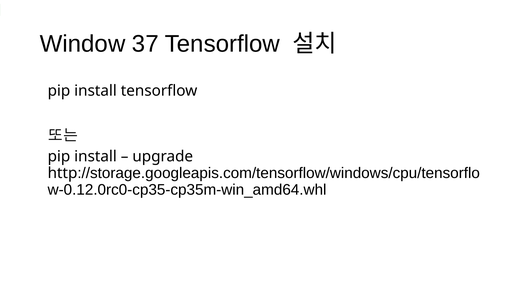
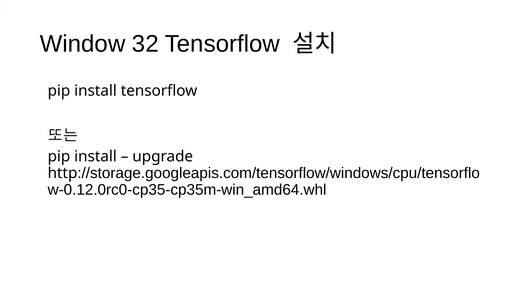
37: 37 -> 32
